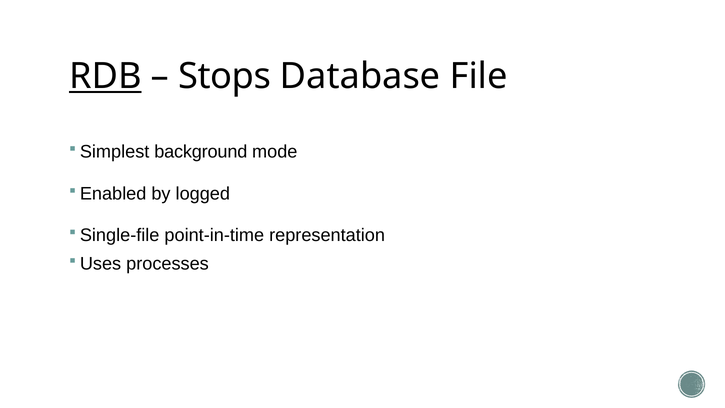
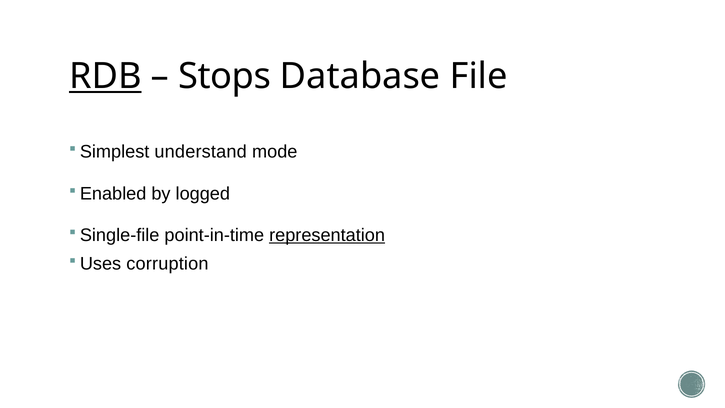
background: background -> understand
representation underline: none -> present
processes: processes -> corruption
